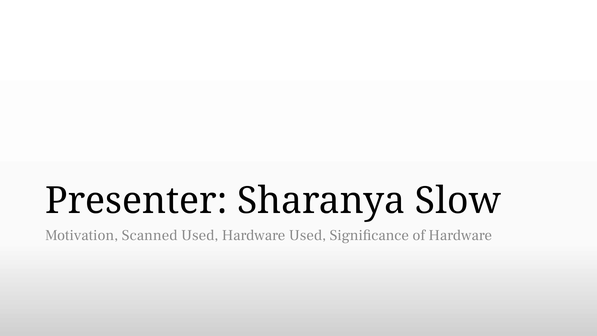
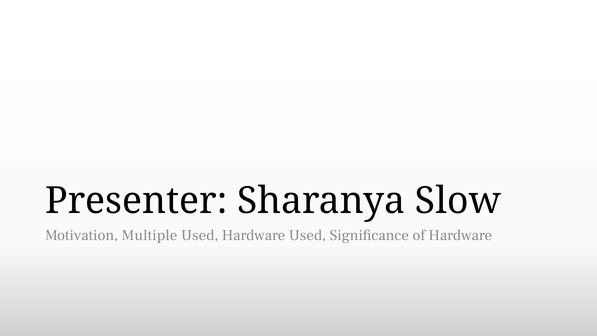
Scanned: Scanned -> Multiple
